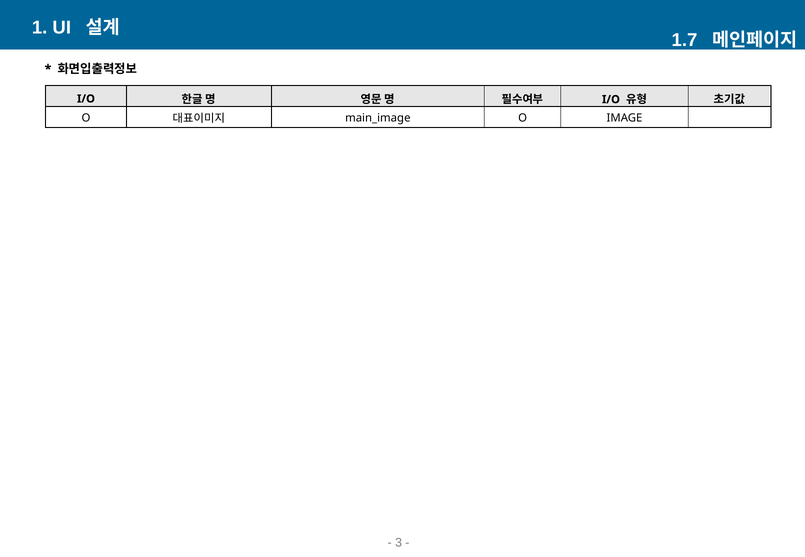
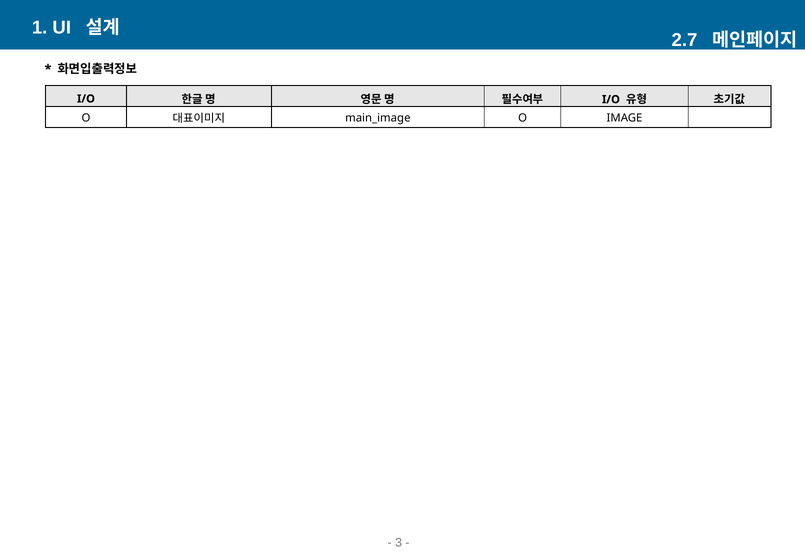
1.7: 1.7 -> 2.7
